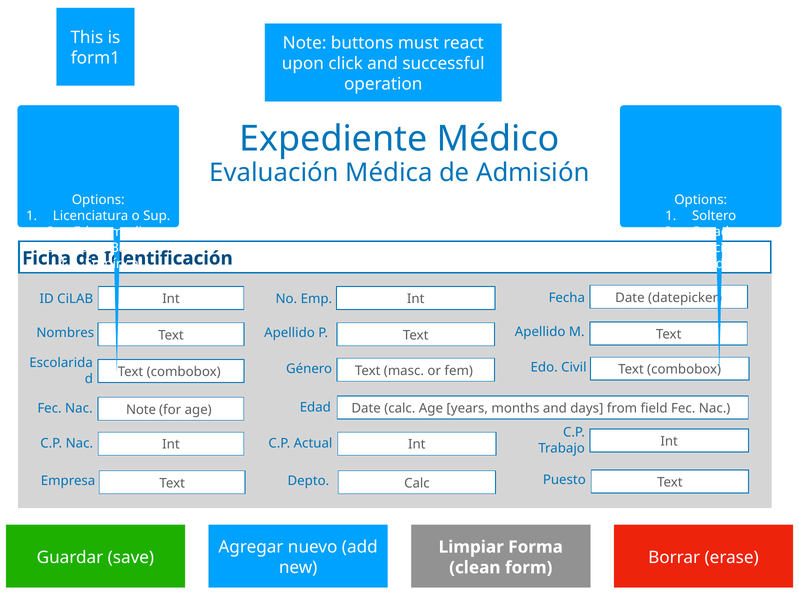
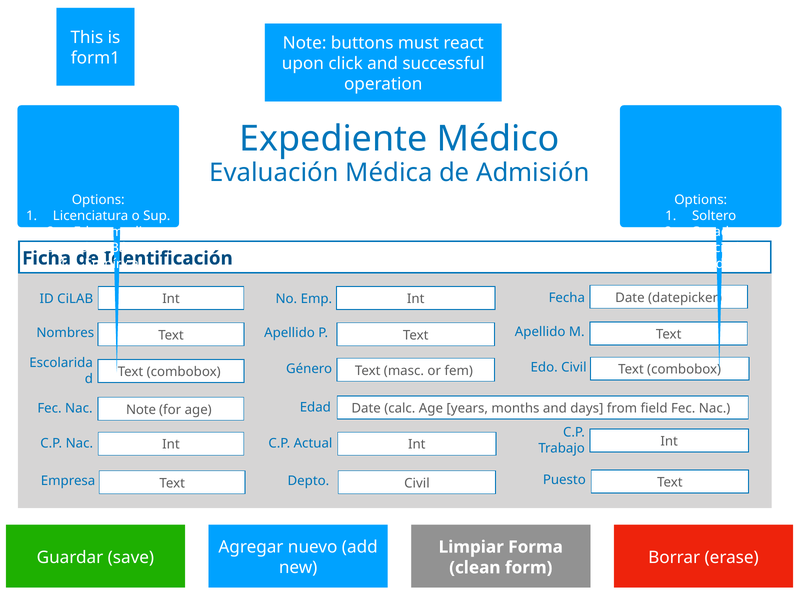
Empresa Calc: Calc -> Civil
